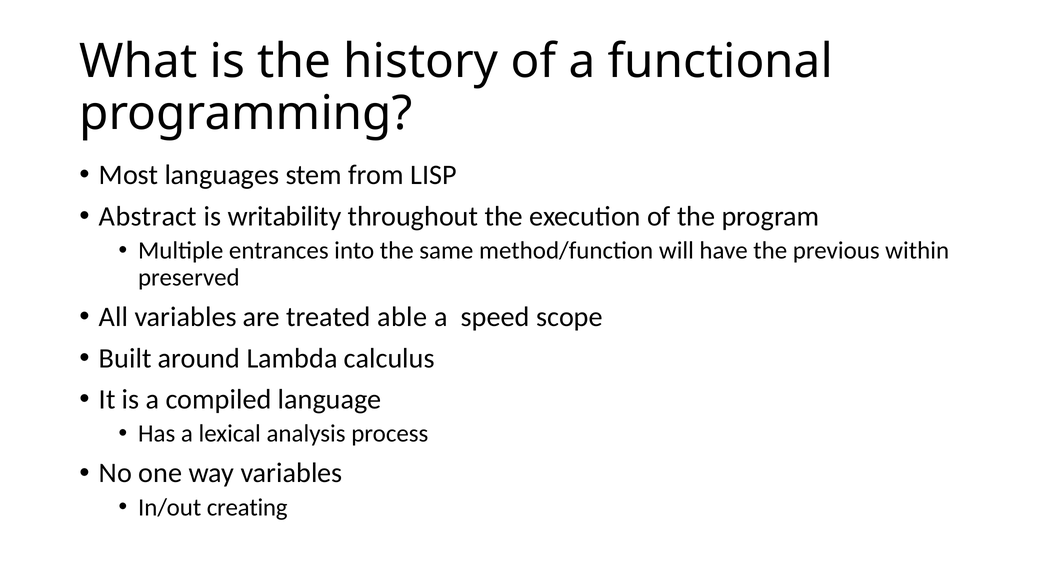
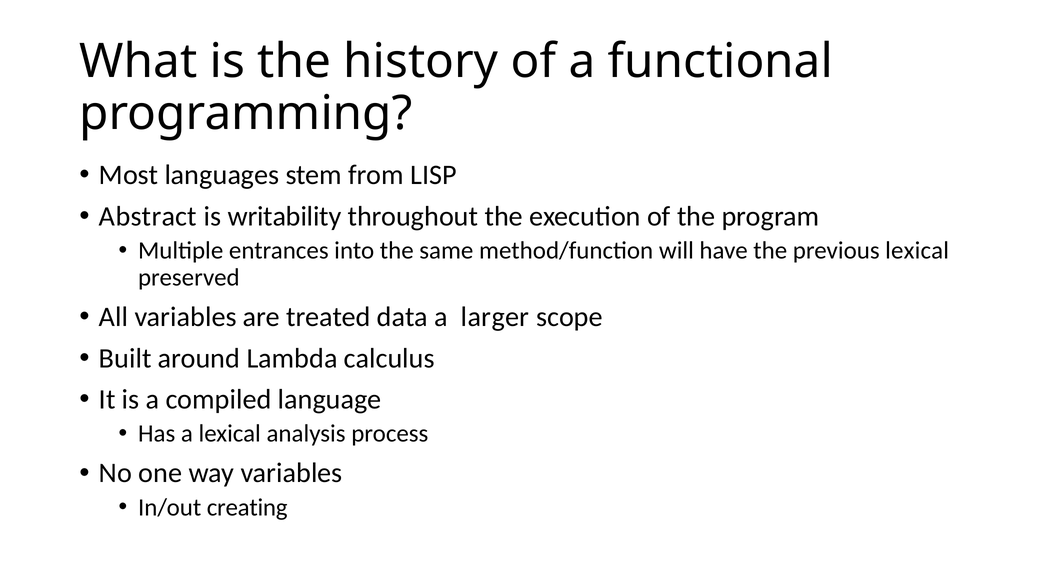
previous within: within -> lexical
able: able -> data
speed: speed -> larger
